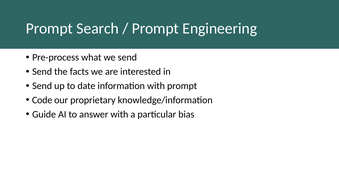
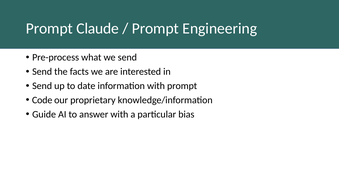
Search: Search -> Claude
